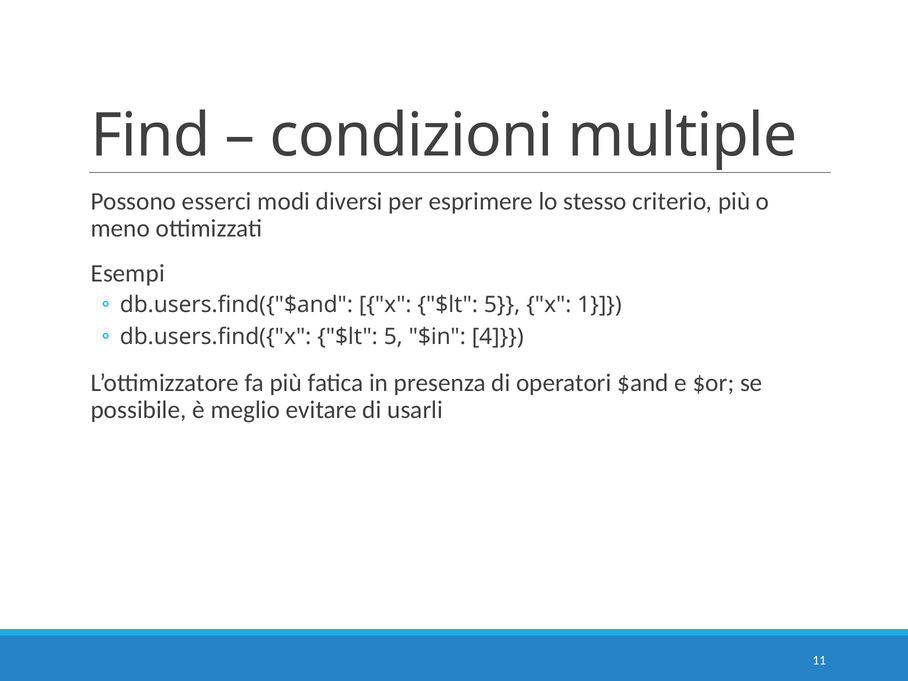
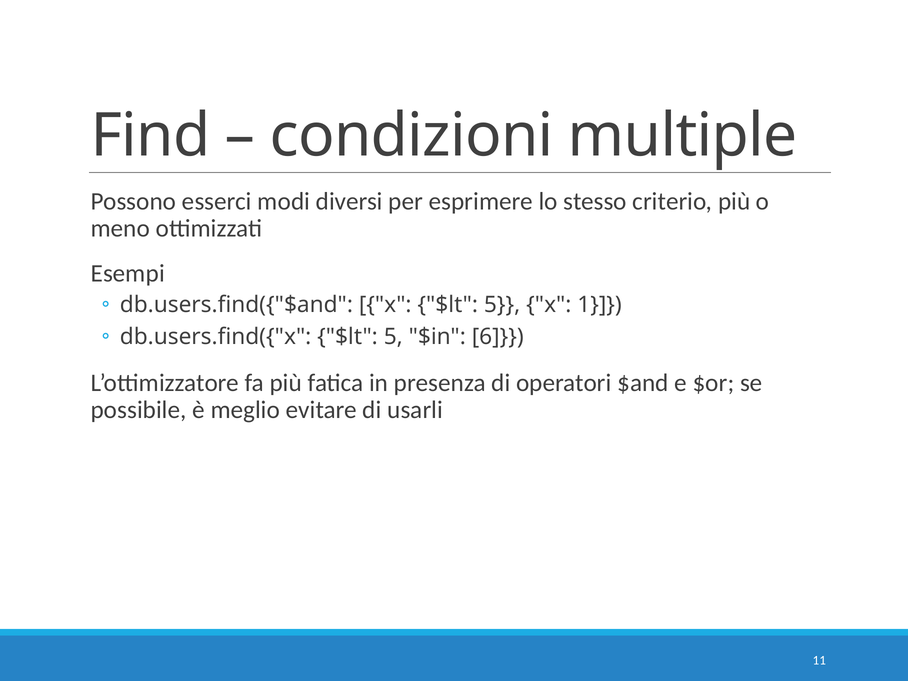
4: 4 -> 6
